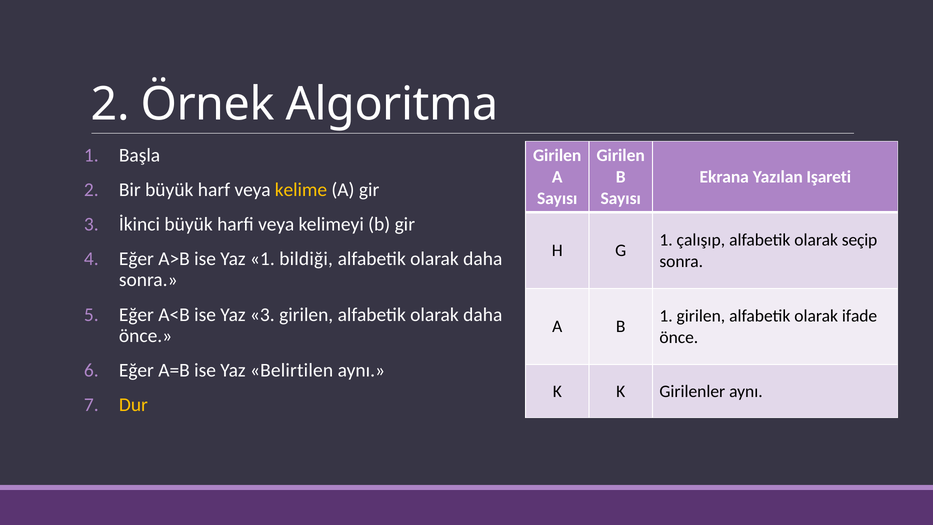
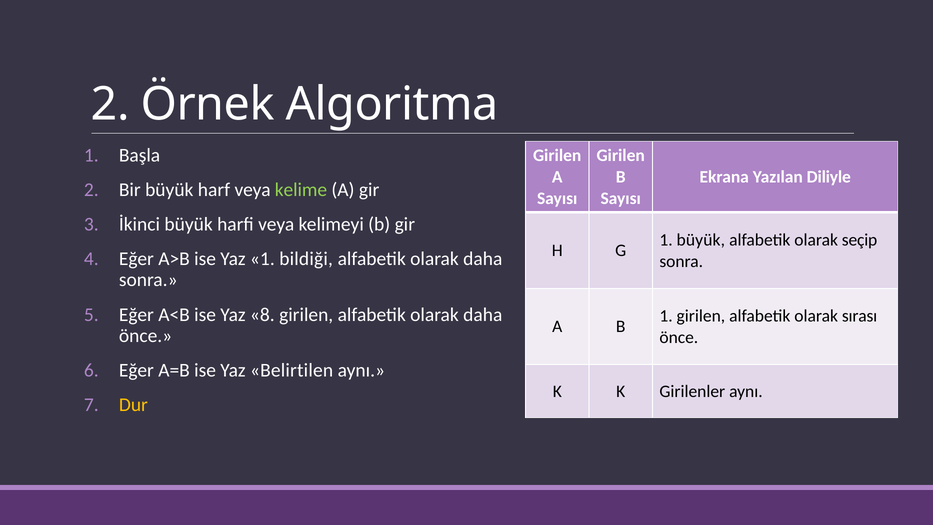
Işareti: Işareti -> Diliyle
kelime colour: yellow -> light green
1 çalışıp: çalışıp -> büyük
Yaz 3: 3 -> 8
ifade: ifade -> sırası
